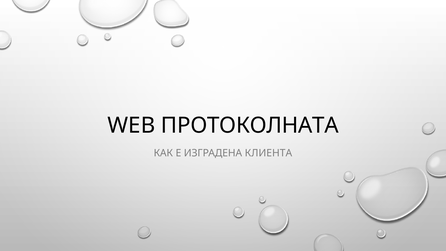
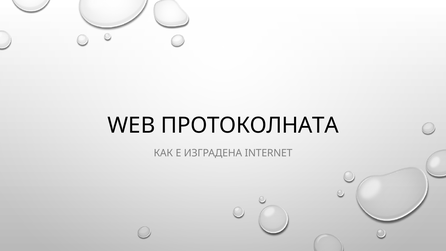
КЛИЕНТА: КЛИЕНТА -> INTERNET
